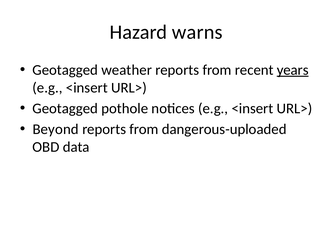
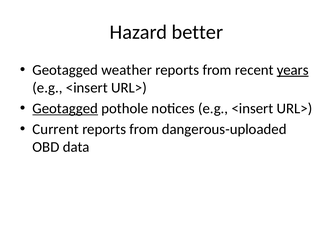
warns: warns -> better
Geotagged at (65, 108) underline: none -> present
Beyond: Beyond -> Current
